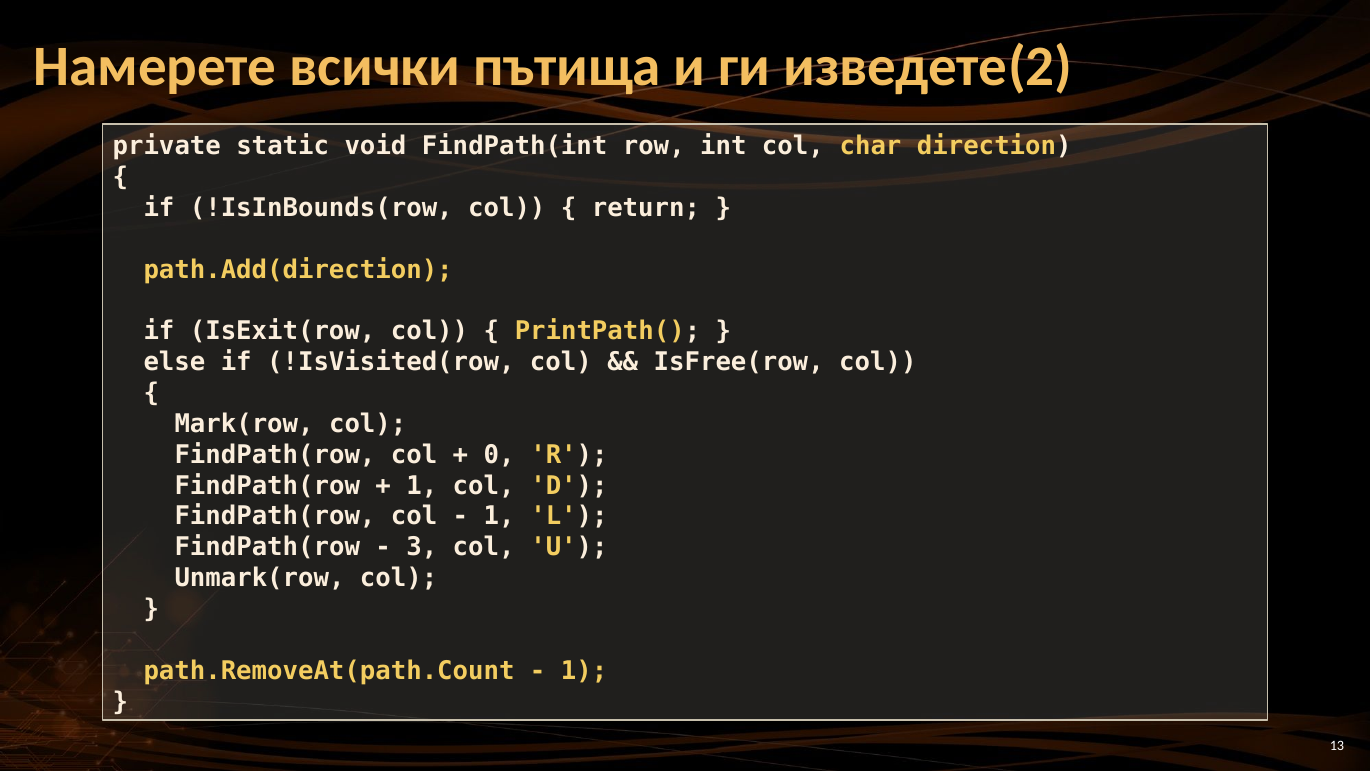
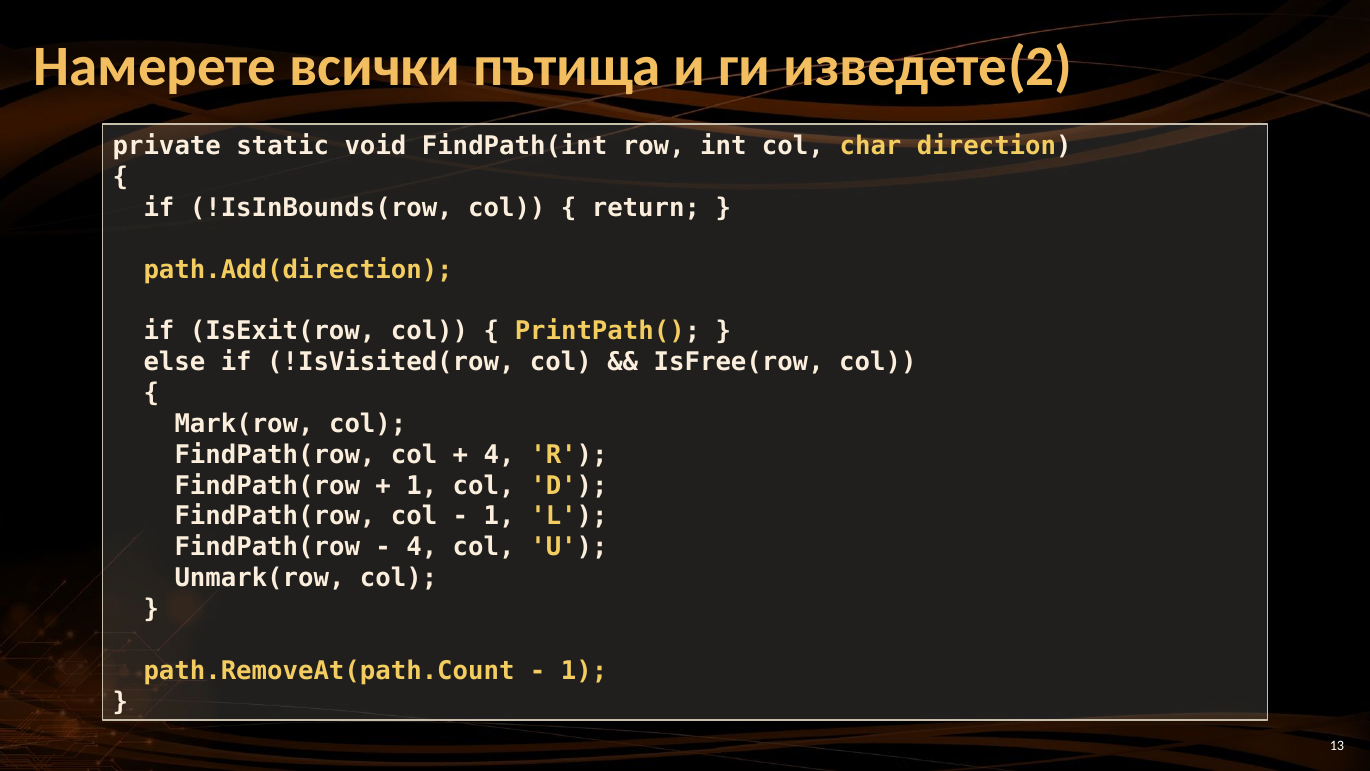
0 at (499, 455): 0 -> 4
3 at (422, 547): 3 -> 4
